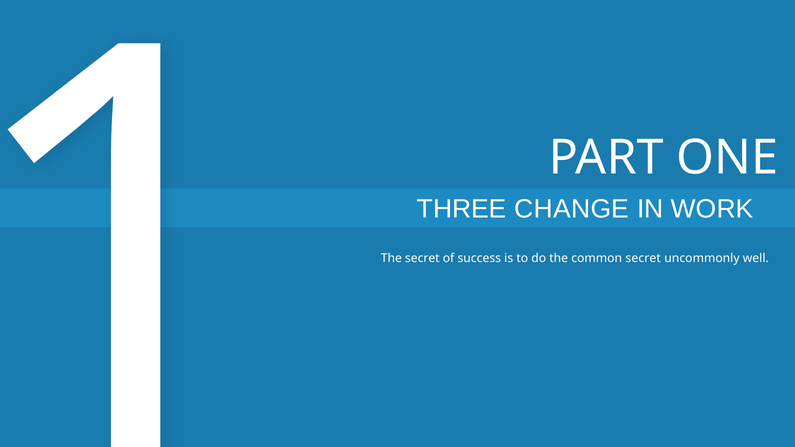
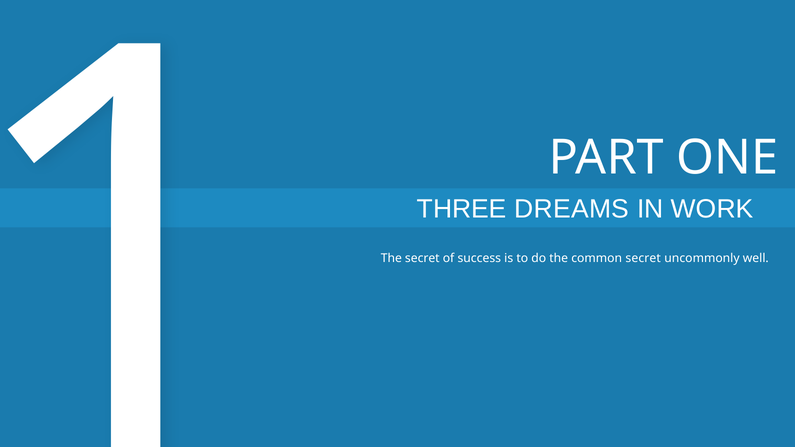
CHANGE: CHANGE -> DREAMS
